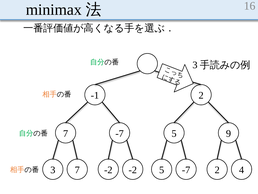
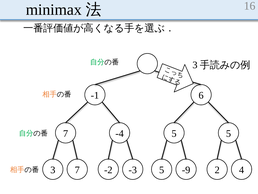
-1 2: 2 -> 6
7 -7: -7 -> -4
5 9: 9 -> 5
-2 at (133, 170): -2 -> -3
-7 at (186, 170): -7 -> -9
